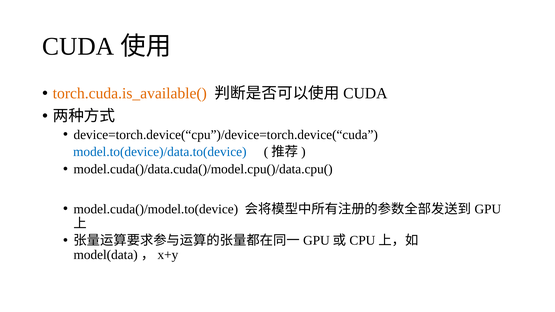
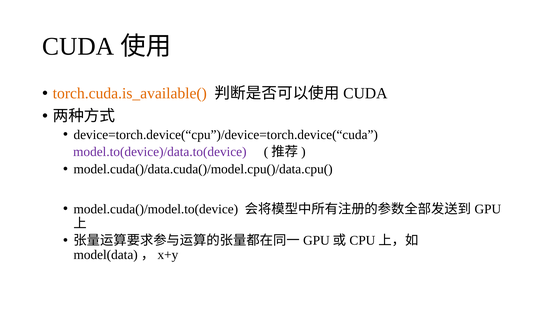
model.to(device)/data.to(device colour: blue -> purple
